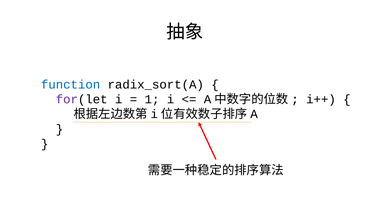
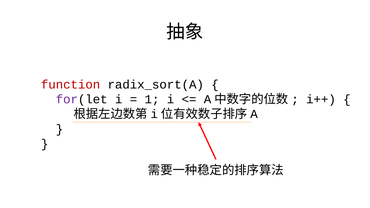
function colour: blue -> red
